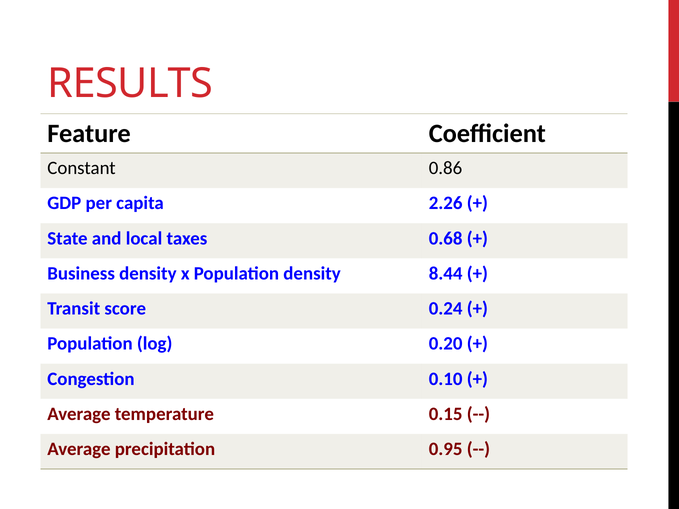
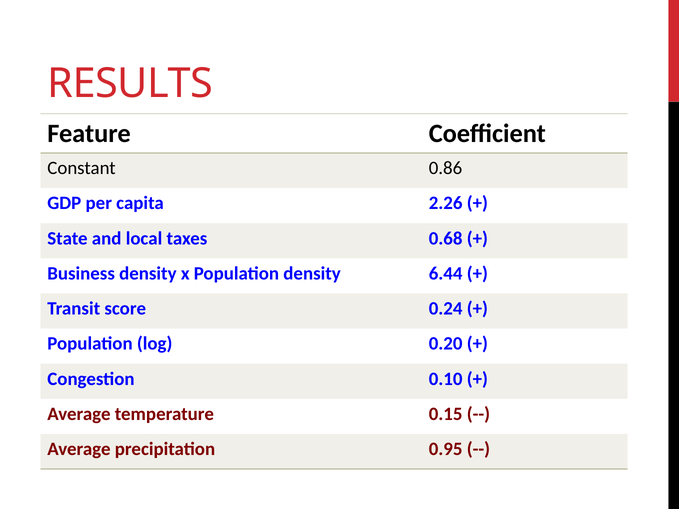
8.44: 8.44 -> 6.44
